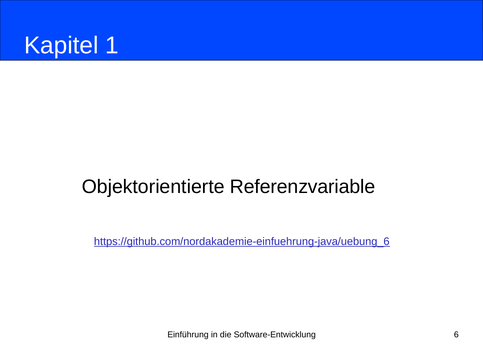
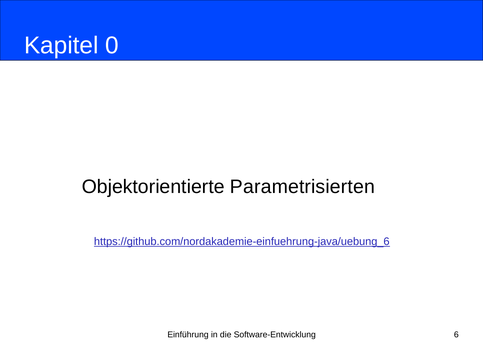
1: 1 -> 0
Referenzvariable: Referenzvariable -> Parametrisierten
